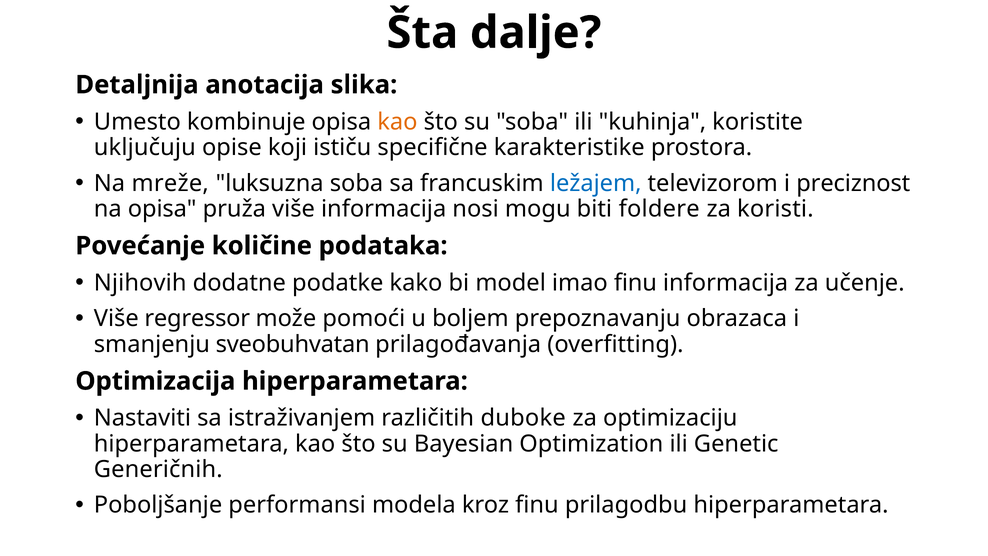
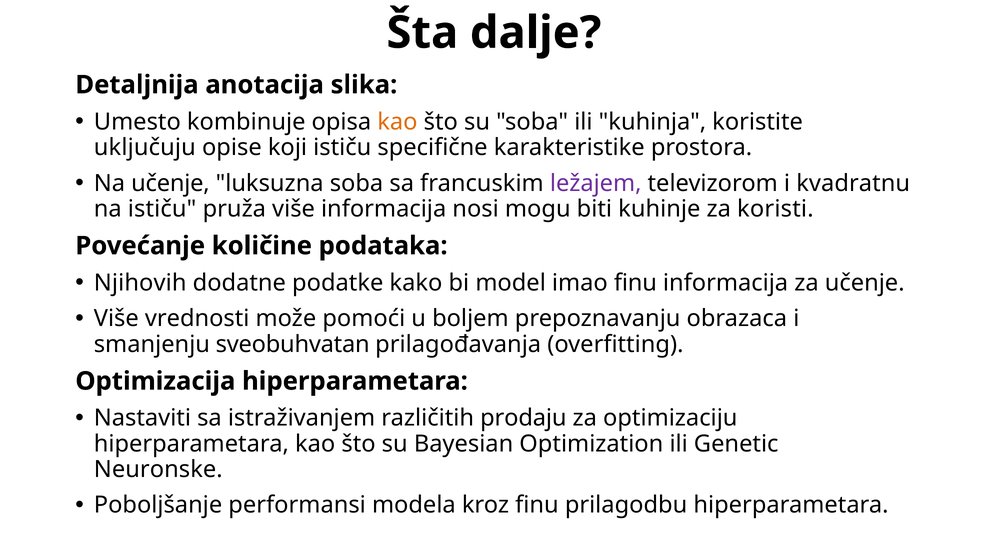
Na mreže: mreže -> učenje
ležajem colour: blue -> purple
preciznost: preciznost -> kvadratnu
na opisa: opisa -> ističu
foldere: foldere -> kuhinje
regressor: regressor -> vrednosti
duboke: duboke -> prodaju
Generičnih: Generičnih -> Neuronske
